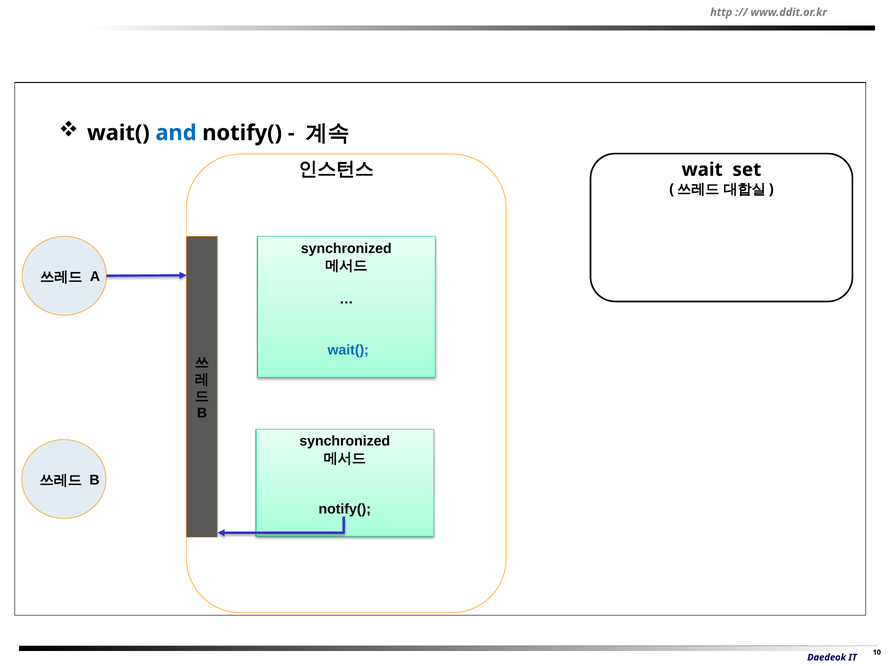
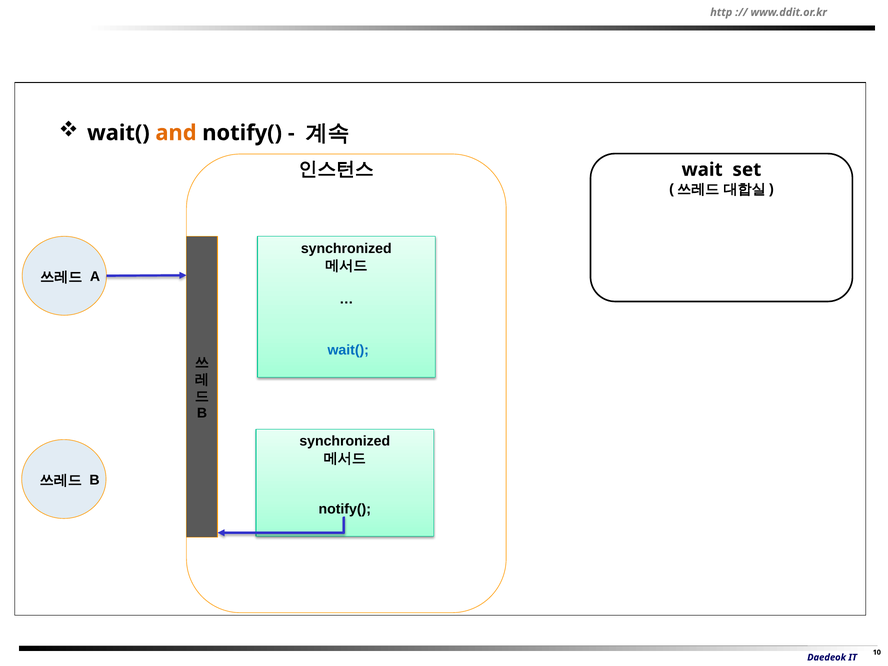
and colour: blue -> orange
